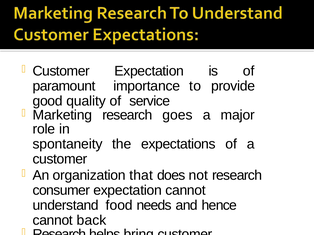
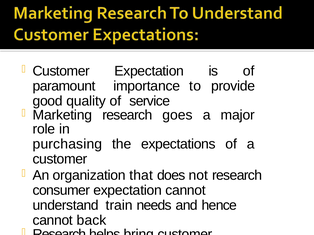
spontaneity: spontaneity -> purchasing
food: food -> train
